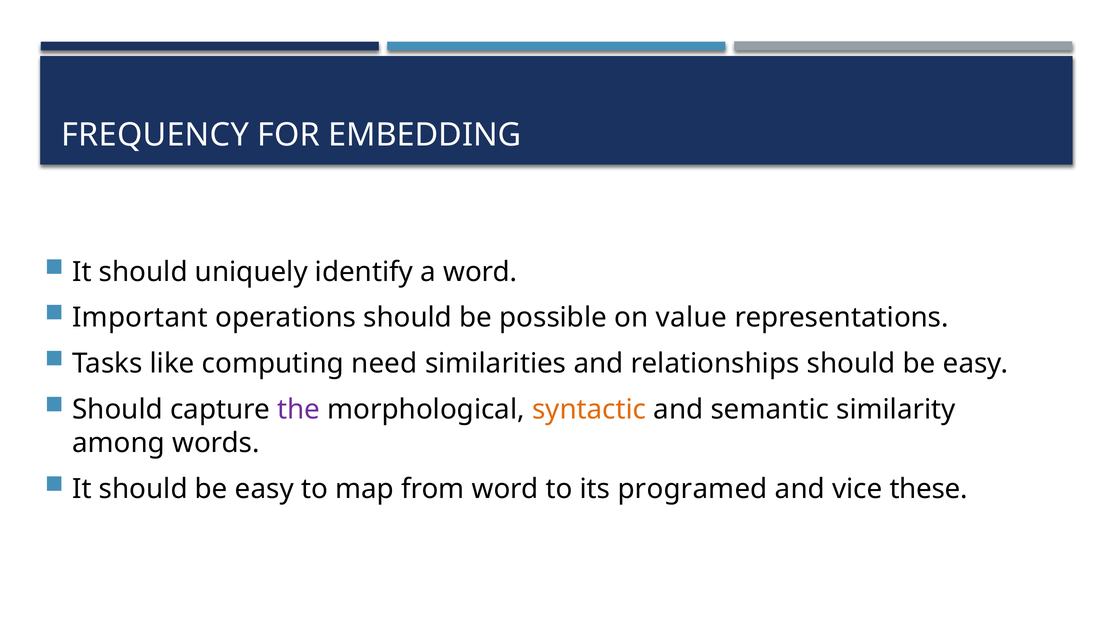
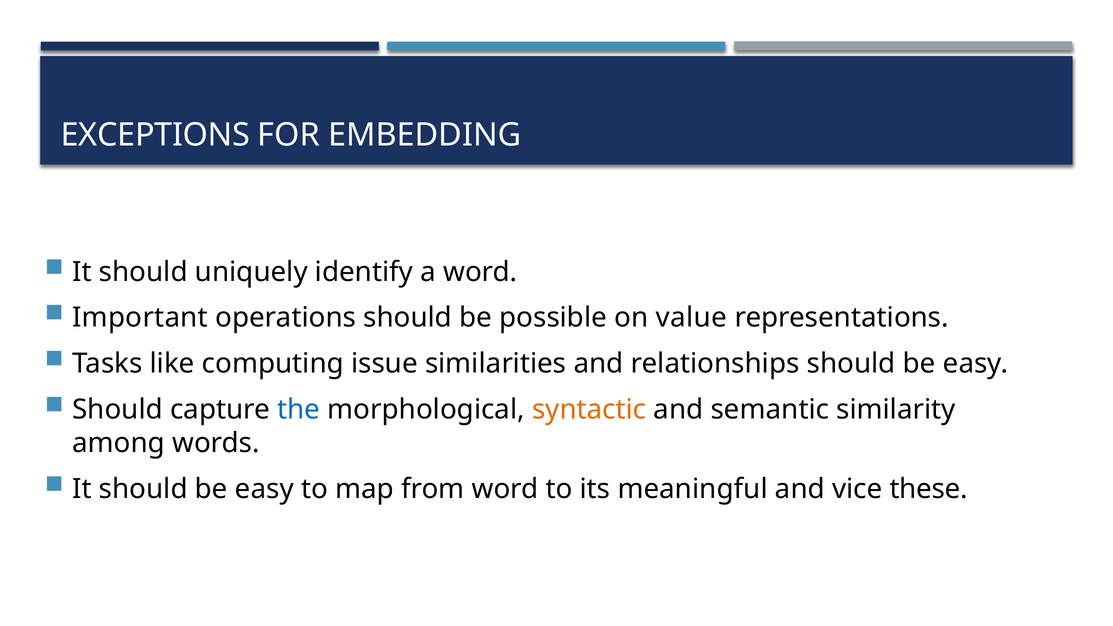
FREQUENCY: FREQUENCY -> EXCEPTIONS
need: need -> issue
the colour: purple -> blue
programed: programed -> meaningful
